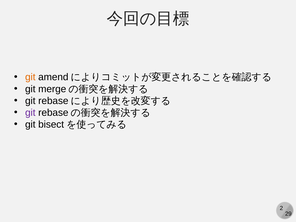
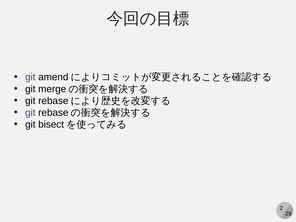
git at (30, 77) colour: orange -> purple
